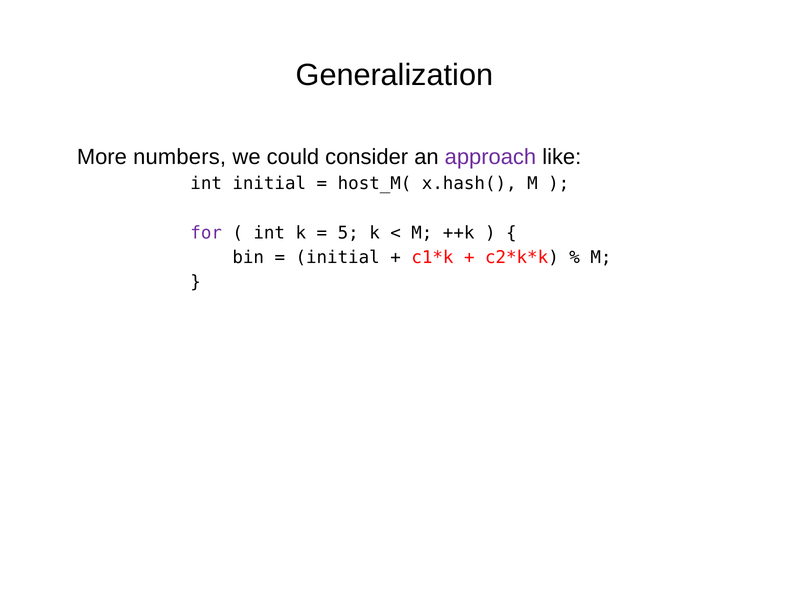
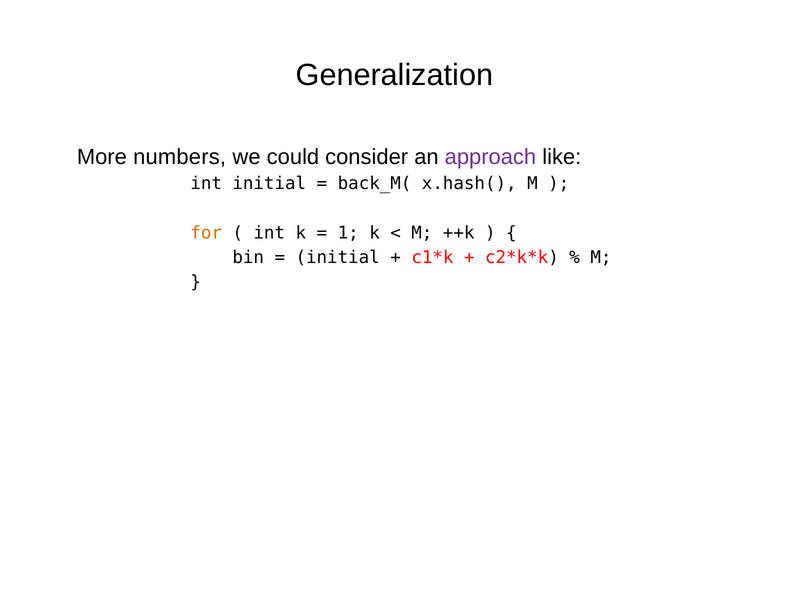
host_M(: host_M( -> back_M(
for colour: purple -> orange
5: 5 -> 1
